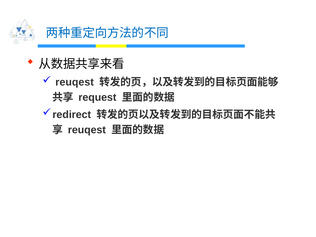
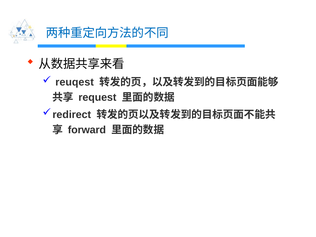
reuqest at (87, 130): reuqest -> forward
